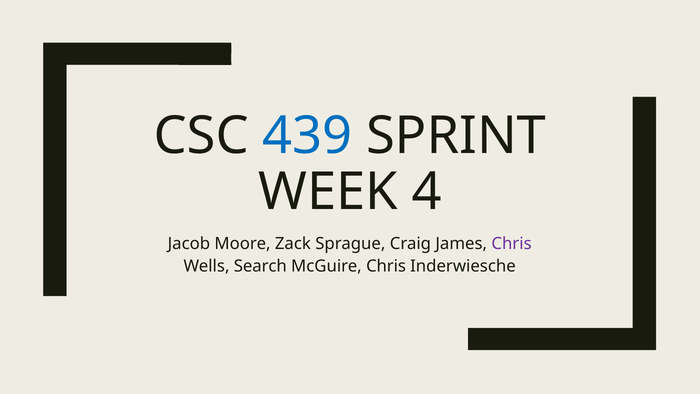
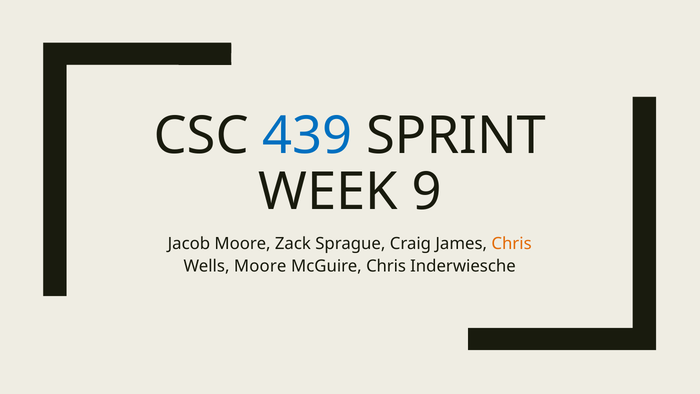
4: 4 -> 9
Chris at (512, 243) colour: purple -> orange
Wells Search: Search -> Moore
